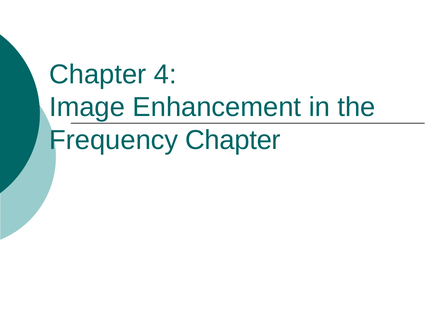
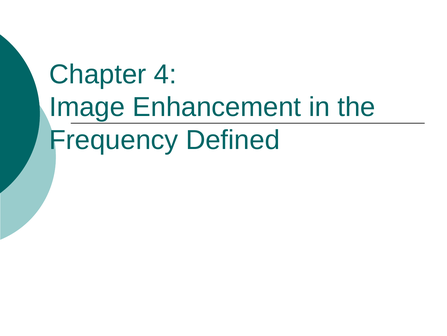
Frequency Chapter: Chapter -> Defined
